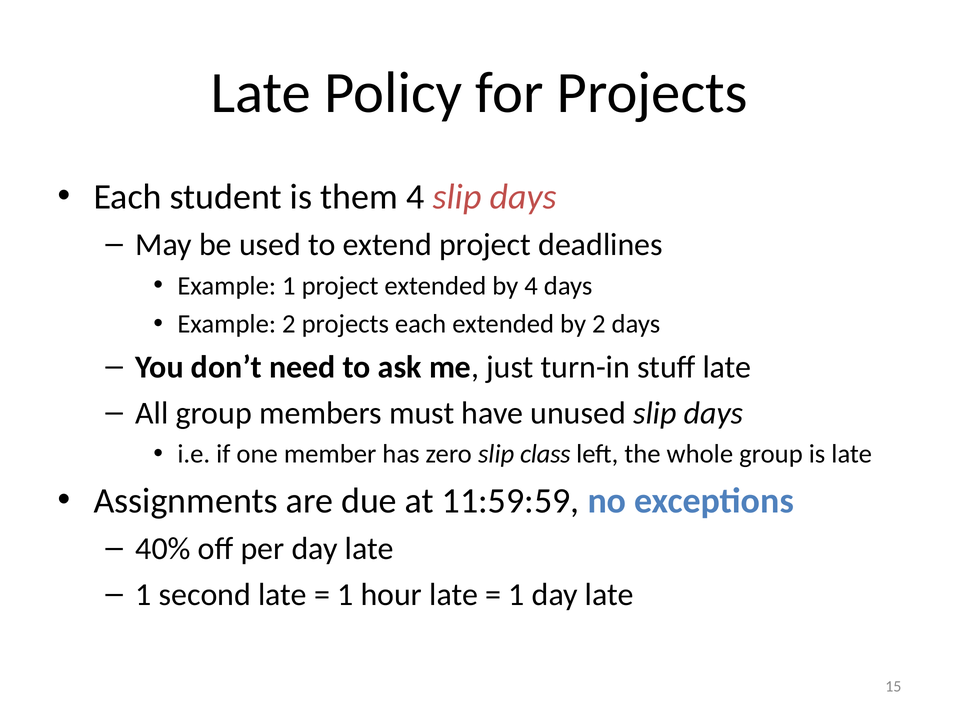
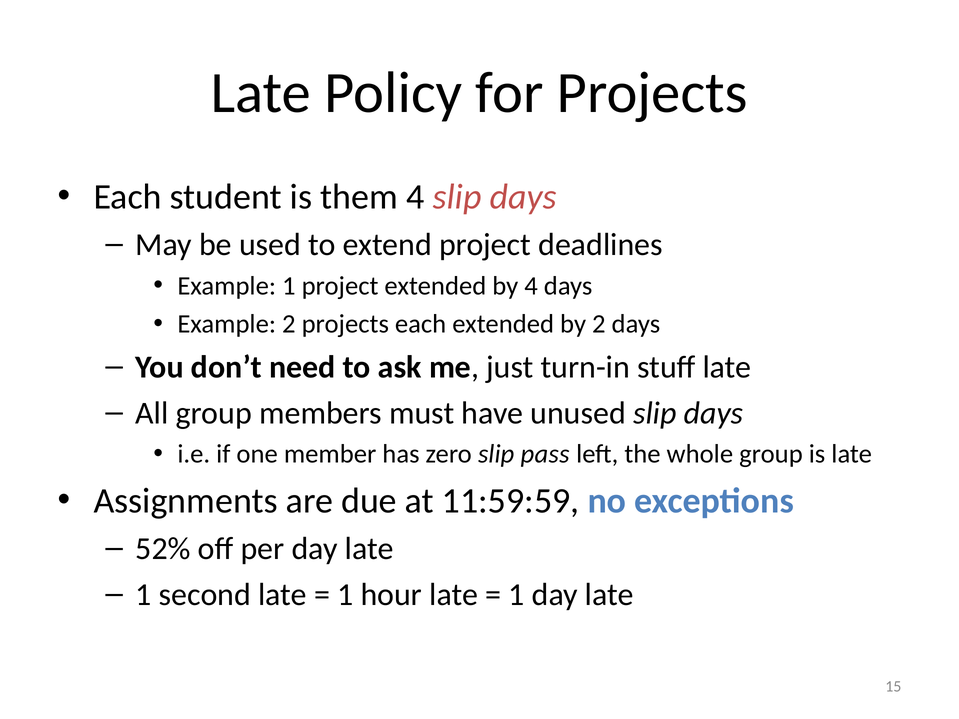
class: class -> pass
40%: 40% -> 52%
